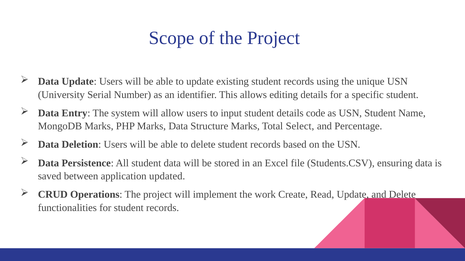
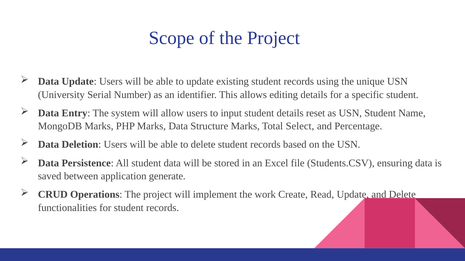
code: code -> reset
updated: updated -> generate
